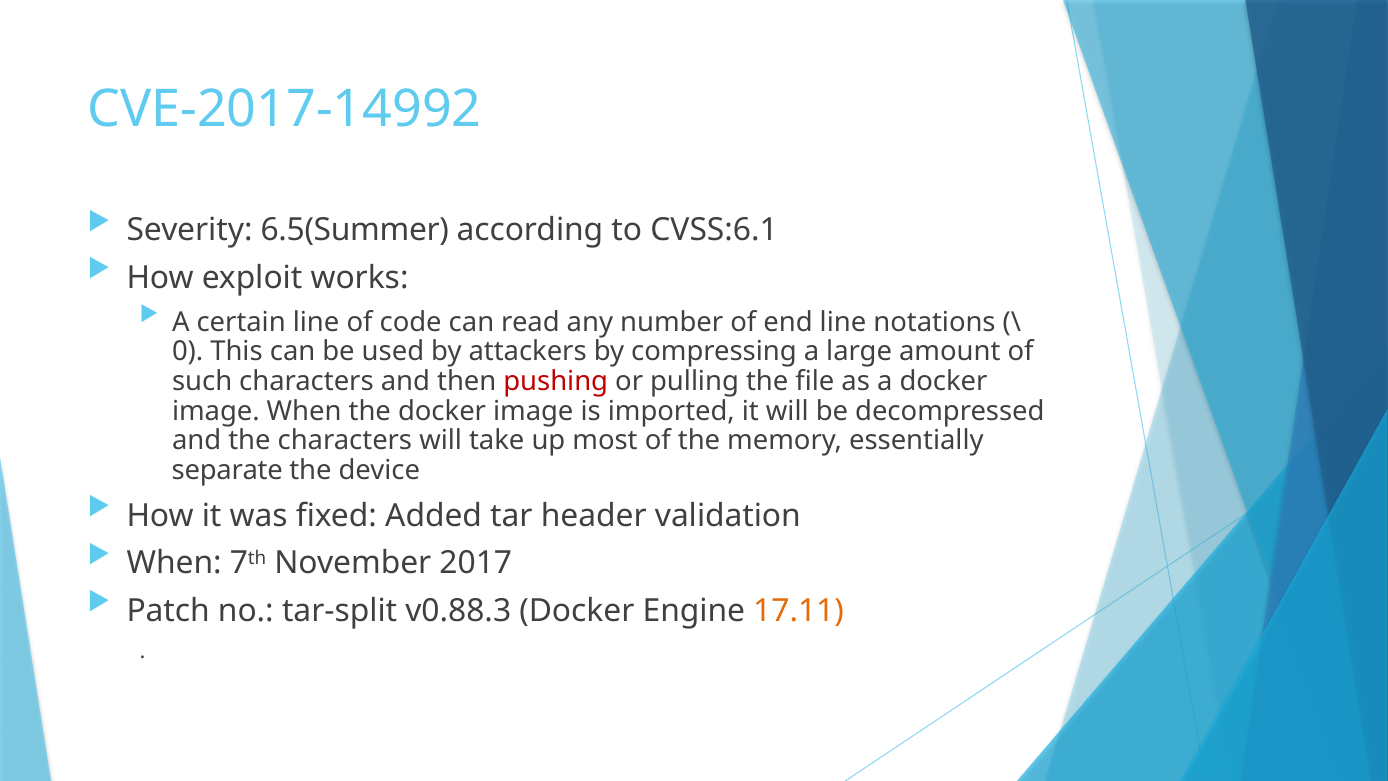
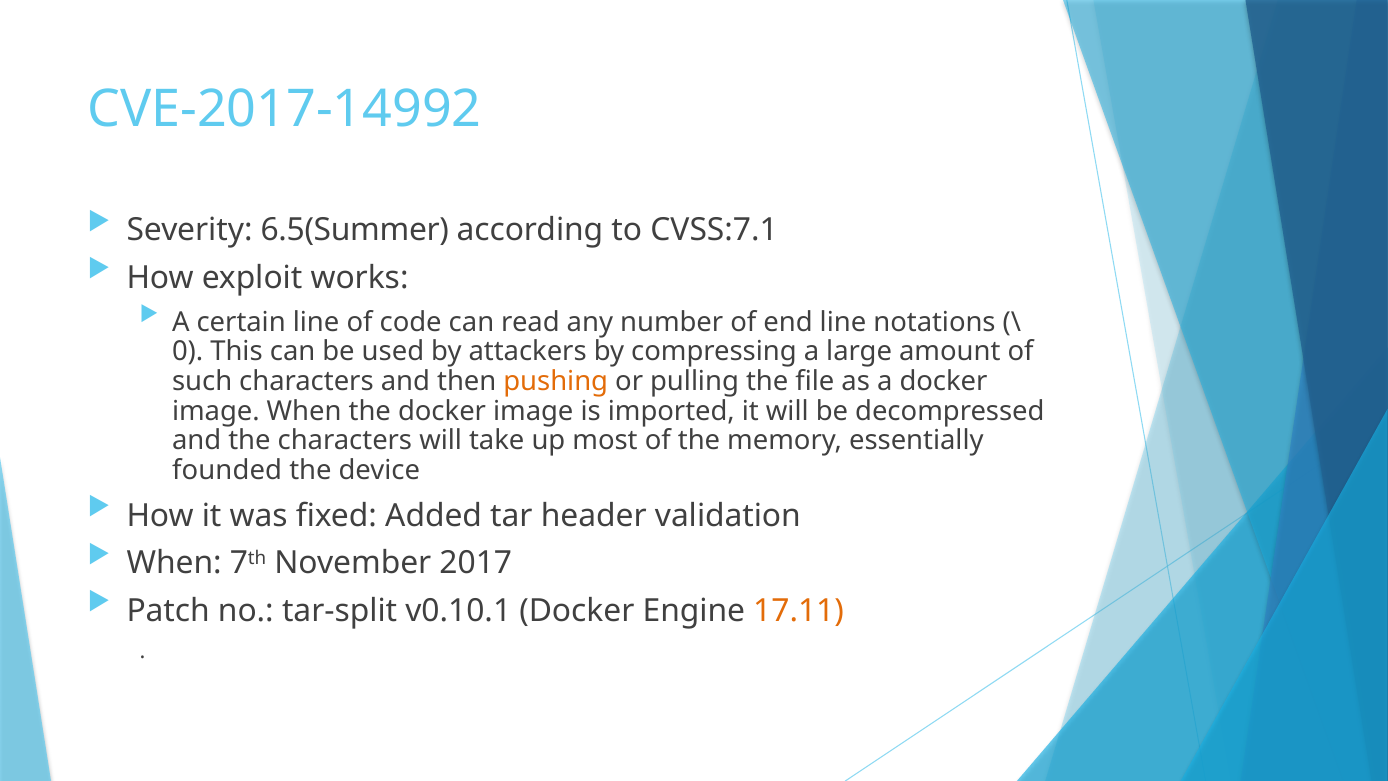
CVSS:6.1: CVSS:6.1 -> CVSS:7.1
pushing colour: red -> orange
separate: separate -> founded
v0.88.3: v0.88.3 -> v0.10.1
